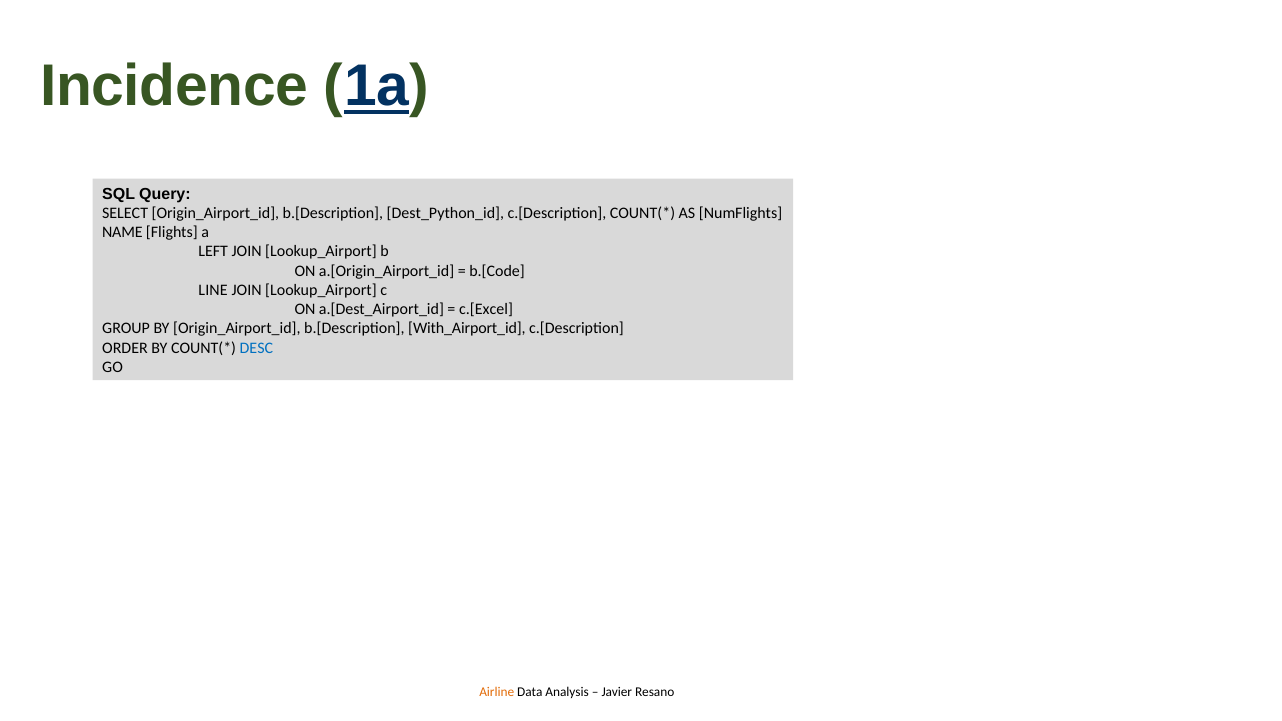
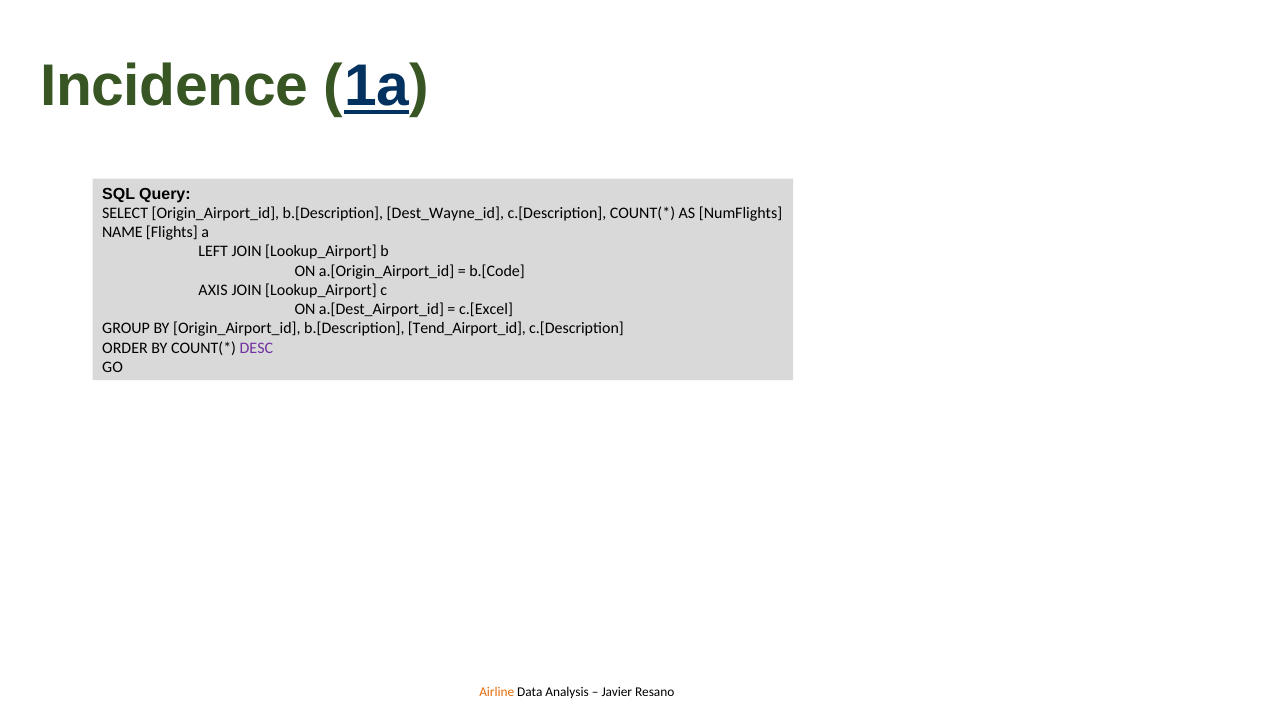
Dest_Python_id: Dest_Python_id -> Dest_Wayne_id
LINE: LINE -> AXIS
With_Airport_id: With_Airport_id -> Tend_Airport_id
DESC colour: blue -> purple
